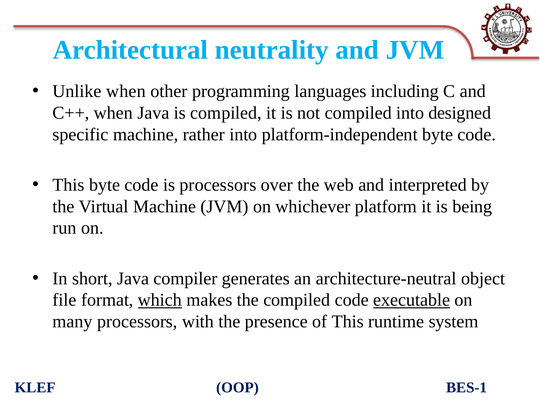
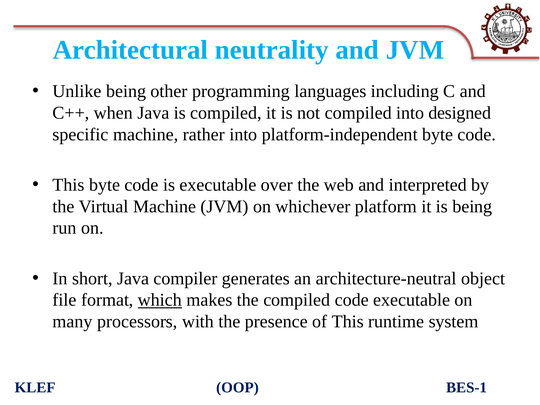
Unlike when: when -> being
is processors: processors -> executable
executable at (412, 300) underline: present -> none
